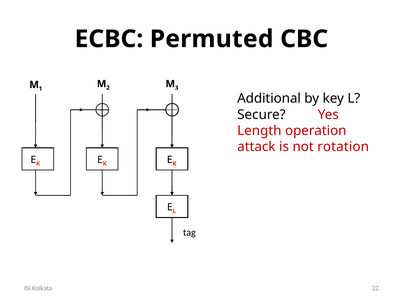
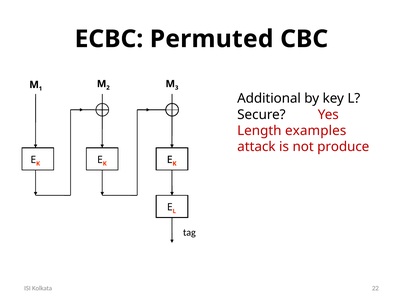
operation: operation -> examples
rotation: rotation -> produce
